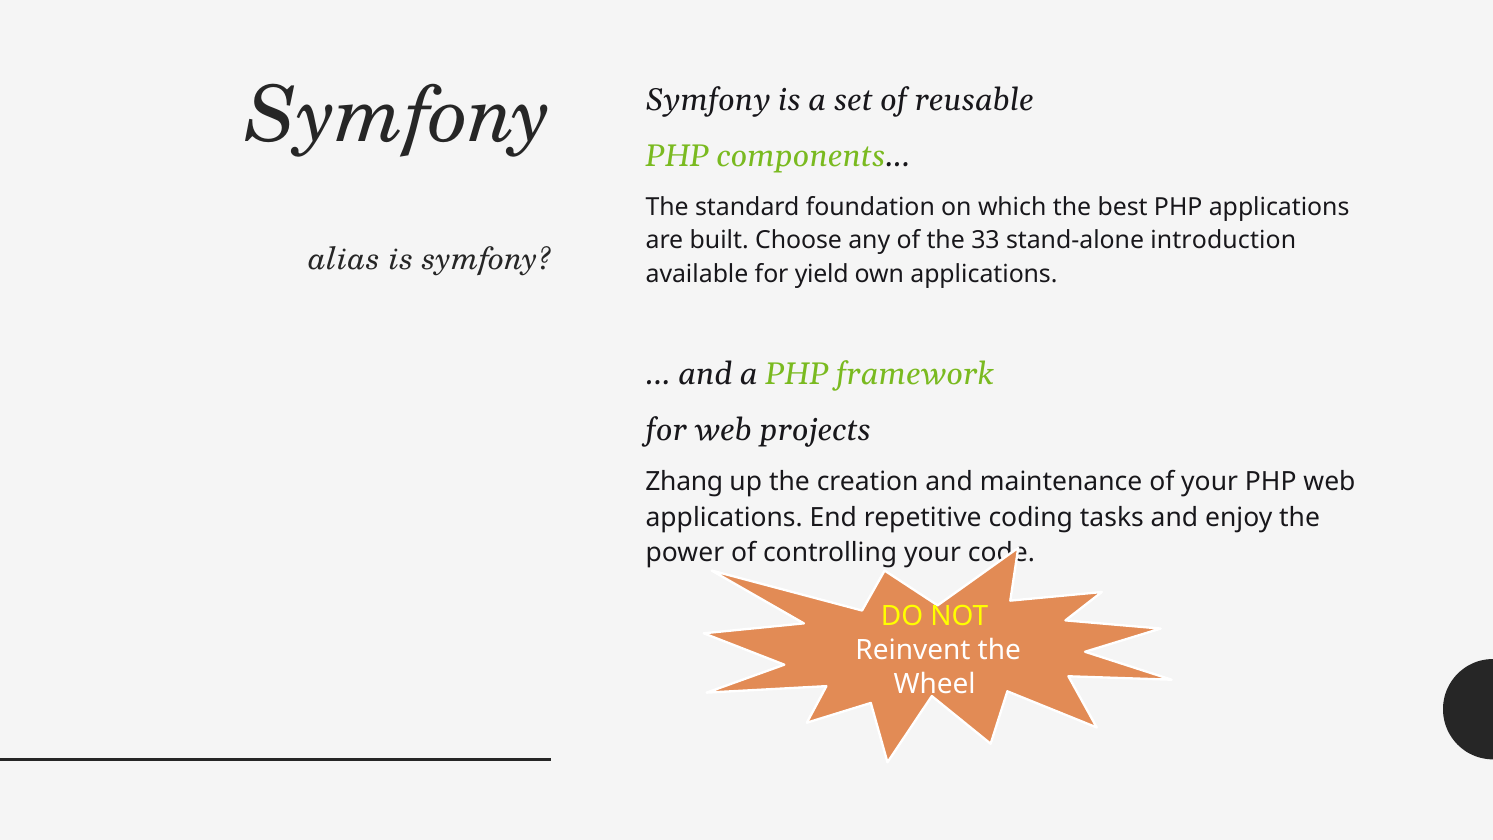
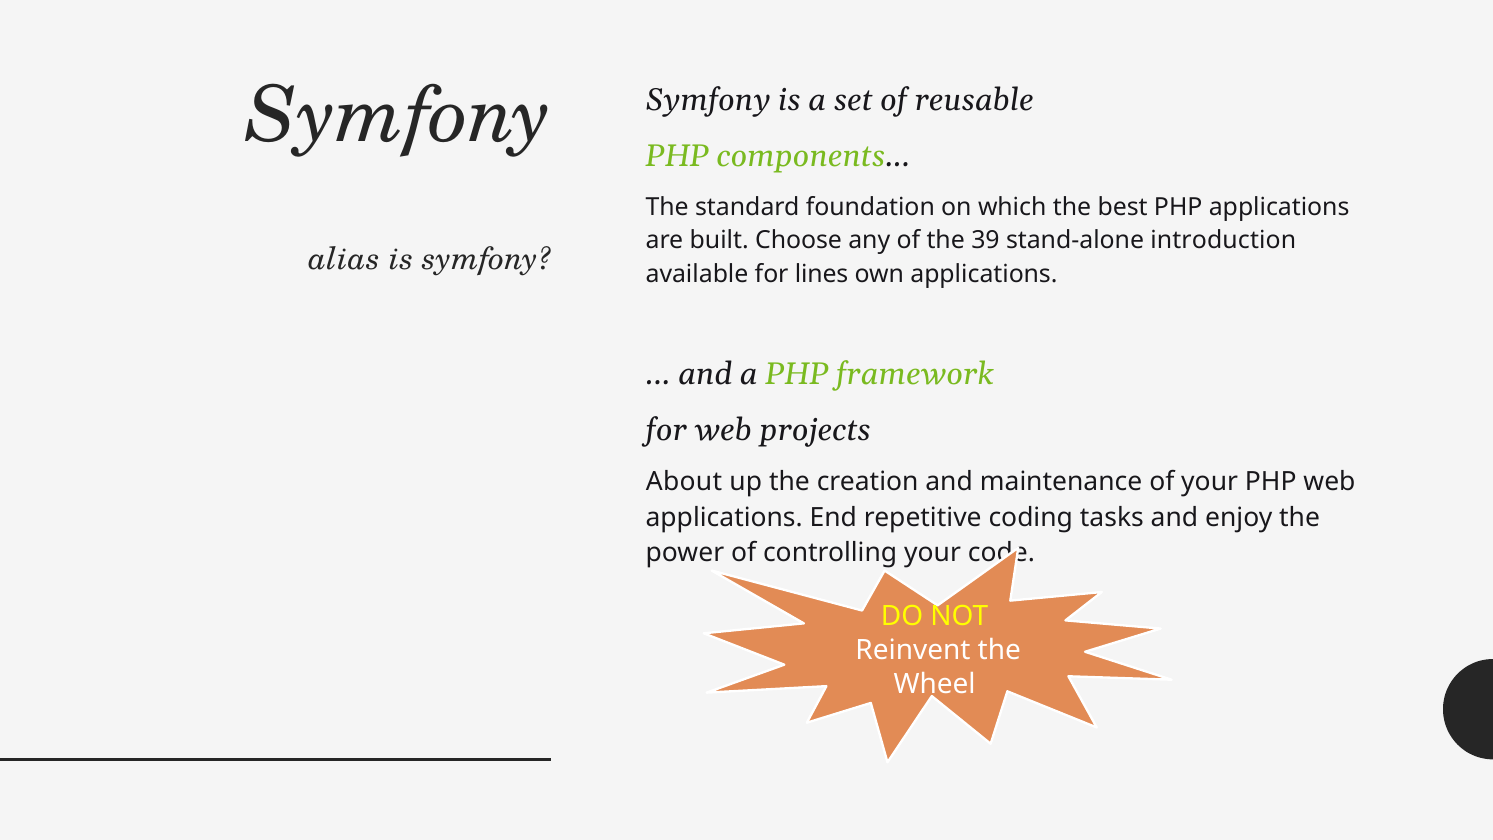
33: 33 -> 39
yield: yield -> lines
Zhang: Zhang -> About
